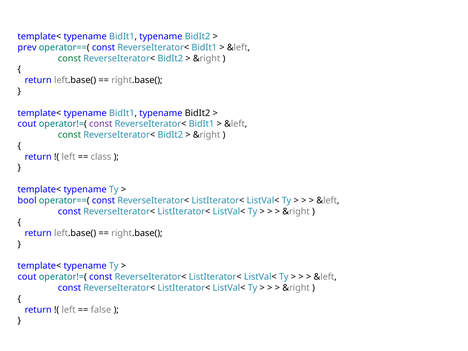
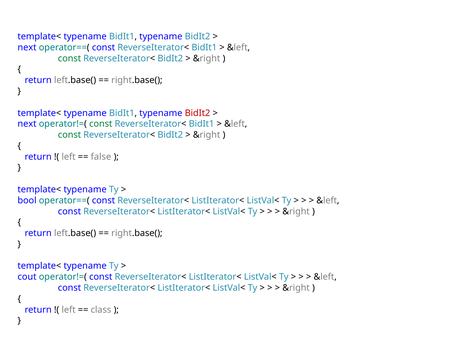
prev at (27, 47): prev -> next
BidIt2 at (198, 113) colour: black -> red
cout at (27, 124): cout -> next
const at (101, 124) colour: purple -> green
class: class -> false
false: false -> class
